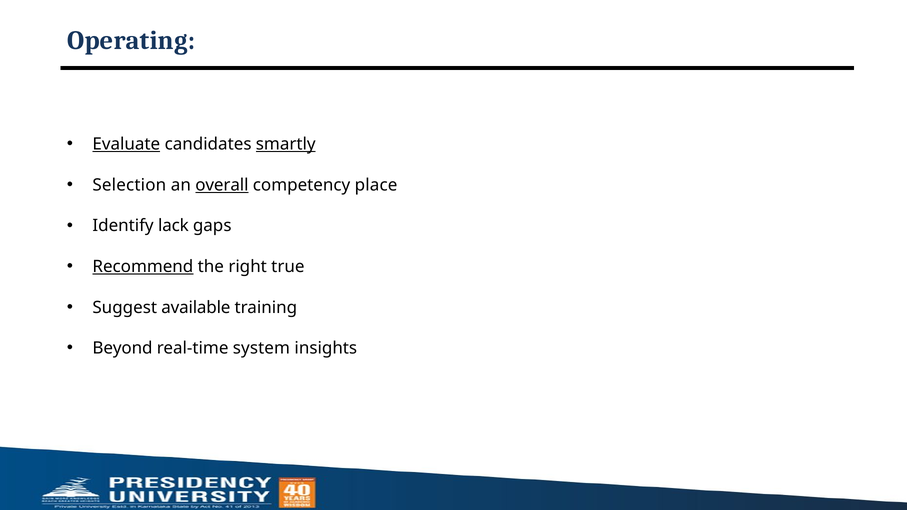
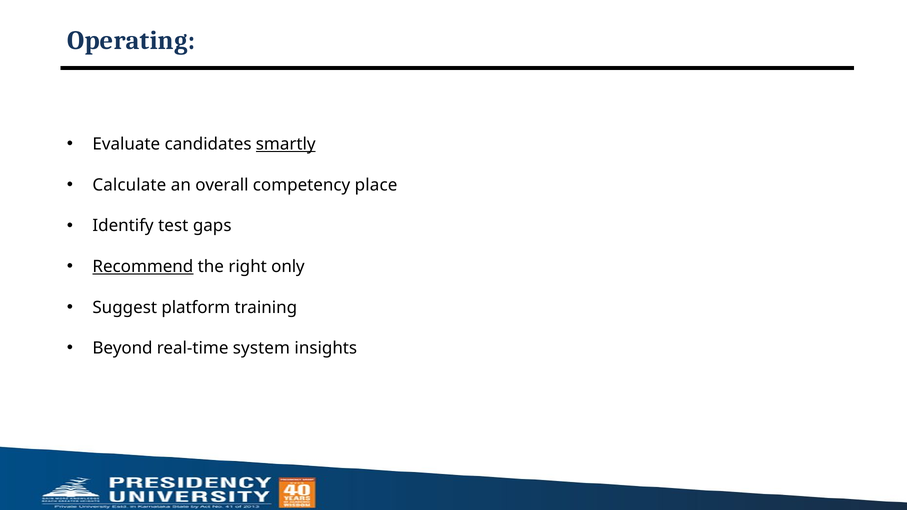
Evaluate underline: present -> none
Selection: Selection -> Calculate
overall underline: present -> none
lack: lack -> test
true: true -> only
available: available -> platform
